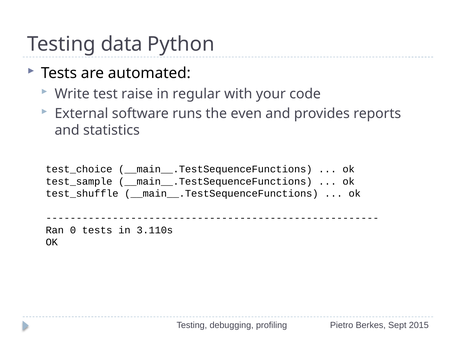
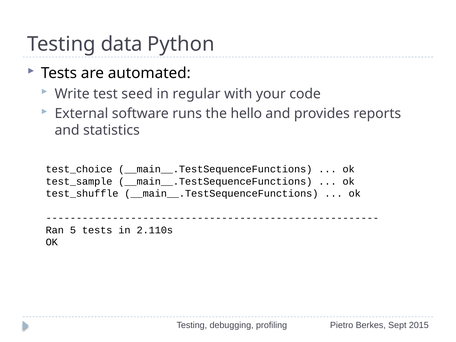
raise: raise -> seed
even: even -> hello
0: 0 -> 5
3.110s: 3.110s -> 2.110s
